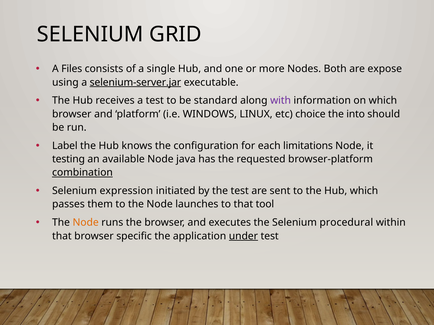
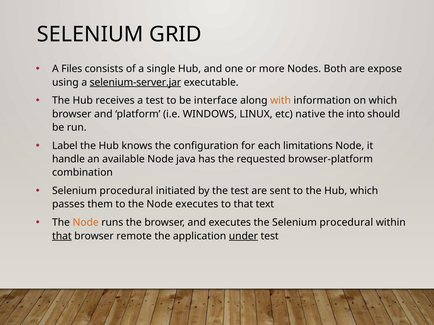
standard: standard -> interface
with colour: purple -> orange
choice: choice -> native
testing: testing -> handle
combination underline: present -> none
expression at (126, 191): expression -> procedural
Node launches: launches -> executes
tool: tool -> text
that at (62, 236) underline: none -> present
specific: specific -> remote
